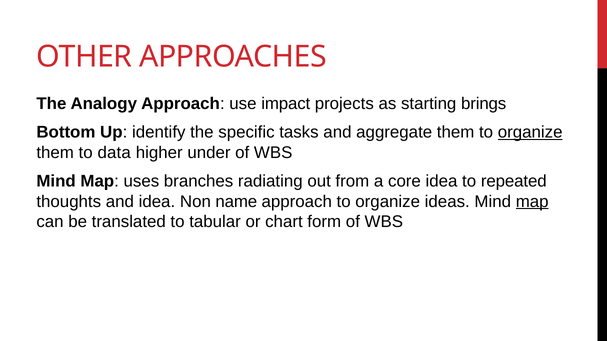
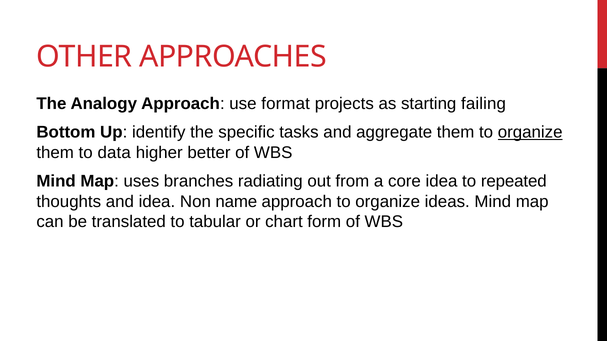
impact: impact -> format
brings: brings -> failing
under: under -> better
map at (532, 202) underline: present -> none
